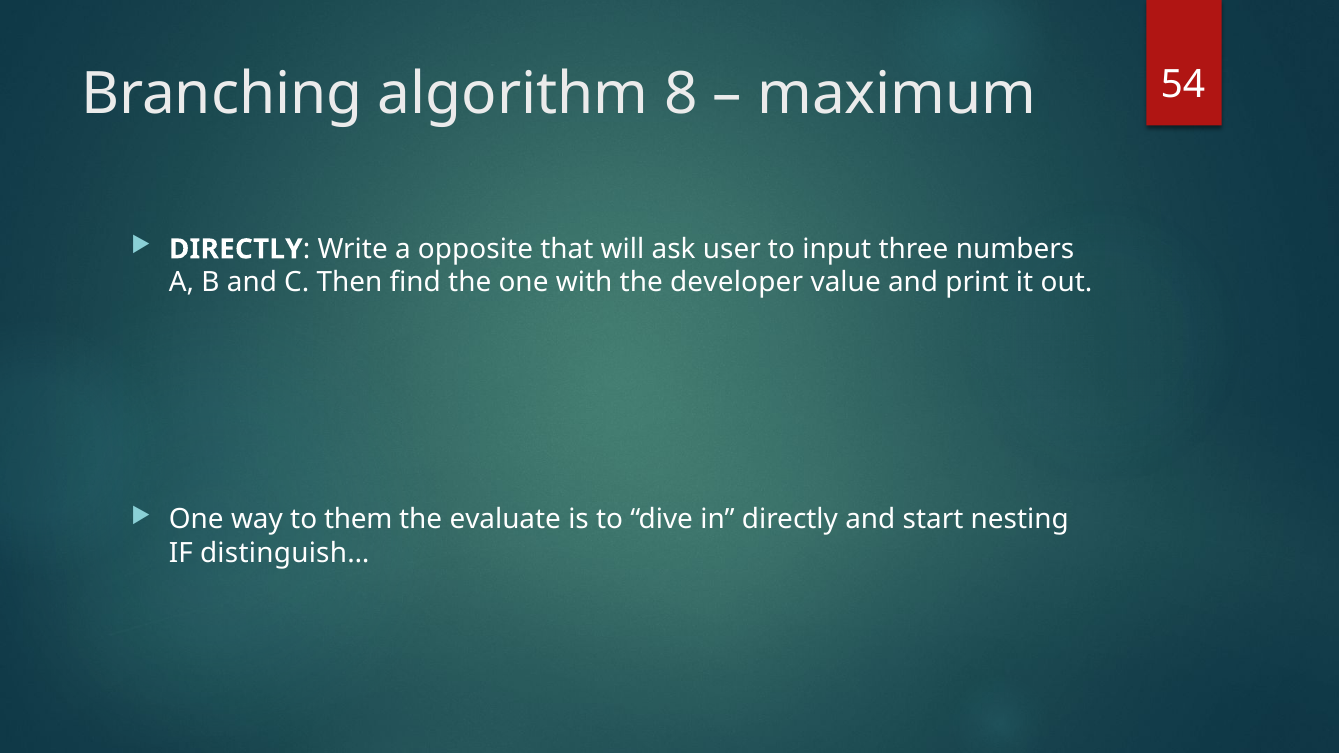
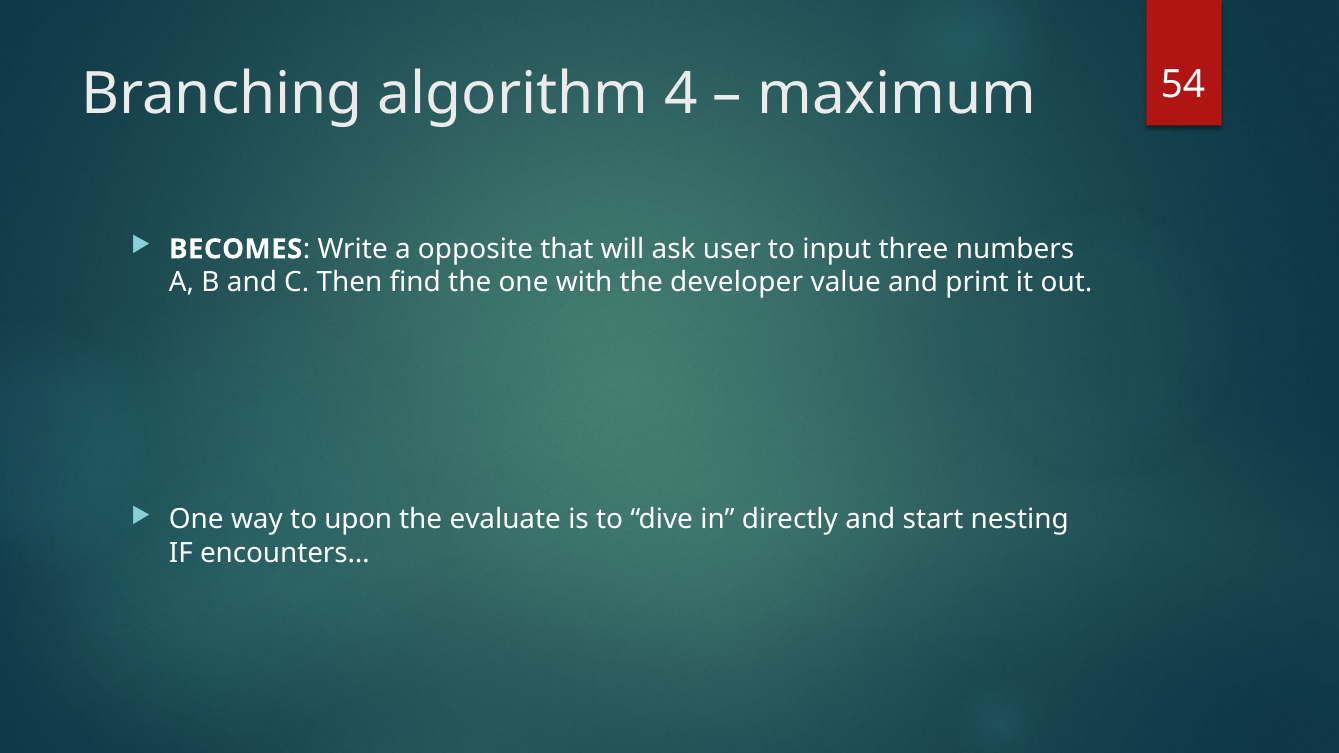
8: 8 -> 4
DIRECTLY at (236, 249): DIRECTLY -> BECOMES
them: them -> upon
distinguish…: distinguish… -> encounters…
